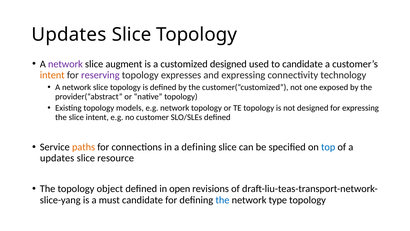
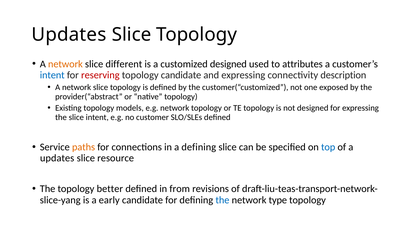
network at (65, 64) colour: purple -> orange
augment: augment -> different
to candidate: candidate -> attributes
intent at (52, 75) colour: orange -> blue
reserving colour: purple -> red
topology expresses: expresses -> candidate
technology: technology -> description
object: object -> better
open: open -> from
must: must -> early
